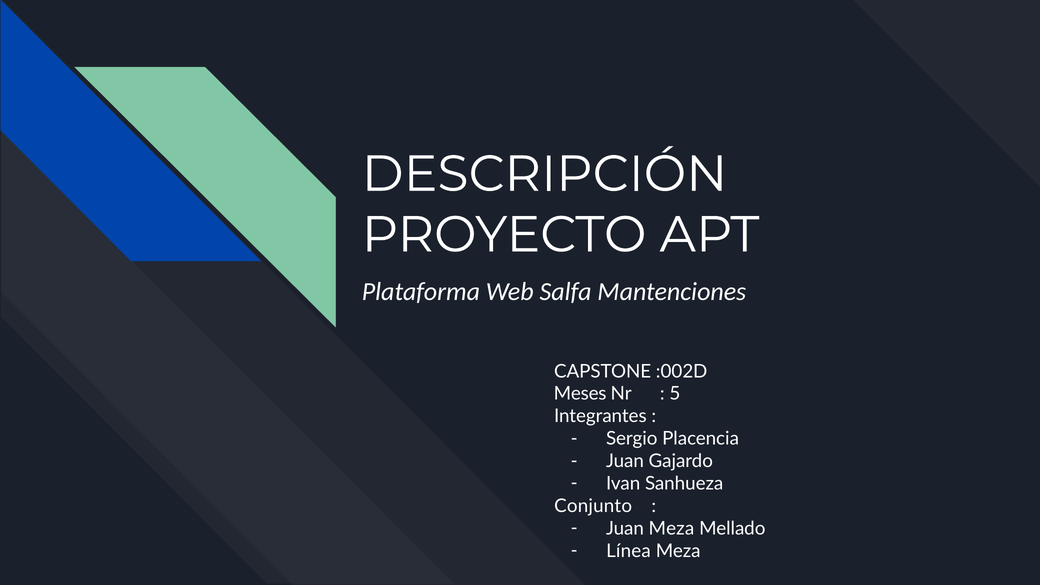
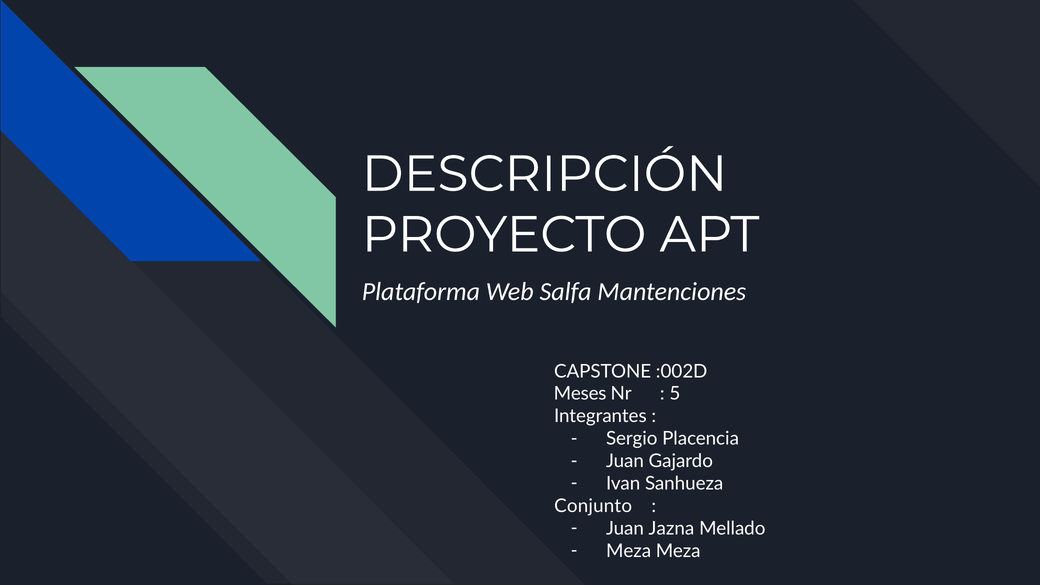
Juan Meza: Meza -> Jazna
Línea at (628, 551): Línea -> Meza
